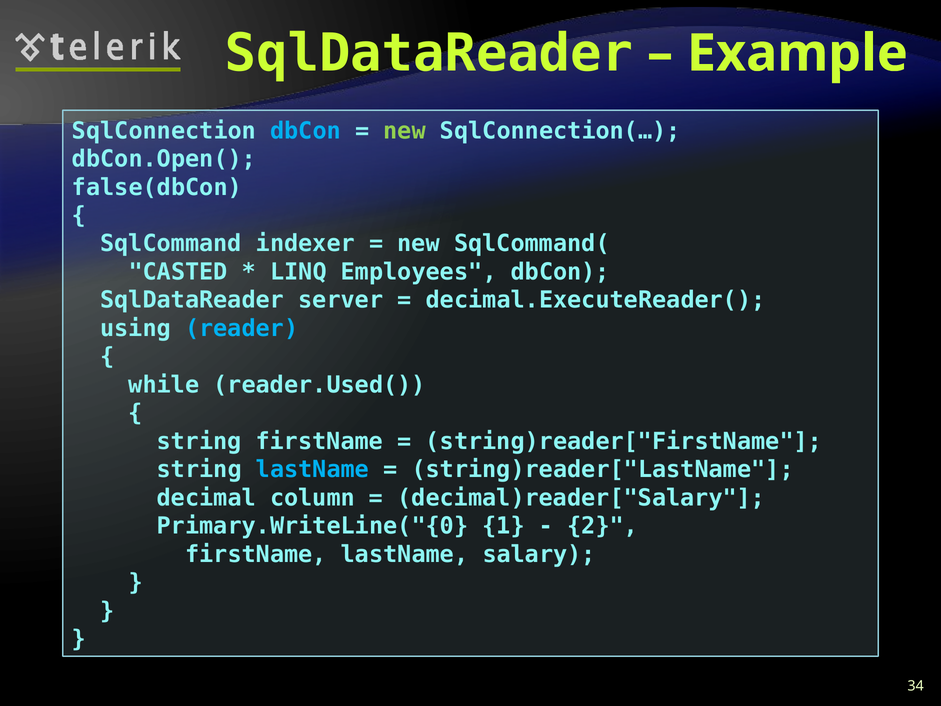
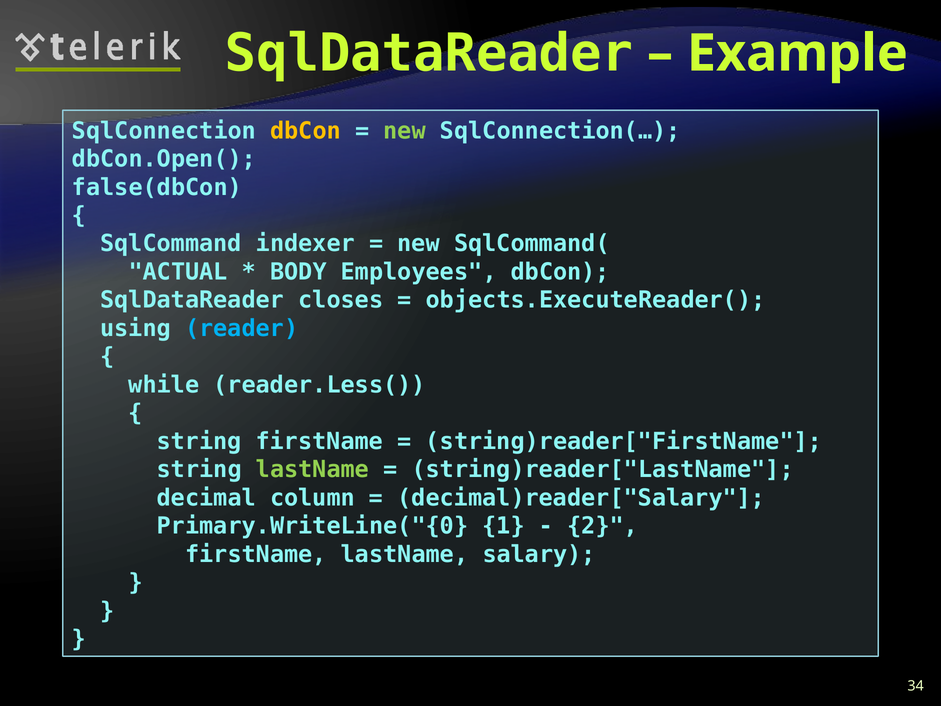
dbCon at (305, 131) colour: light blue -> yellow
CASTED: CASTED -> ACTUAL
LINQ: LINQ -> BODY
server: server -> closes
decimal.ExecuteReader(: decimal.ExecuteReader( -> objects.ExecuteReader(
reader.Used(: reader.Used( -> reader.Less(
lastName at (312, 469) colour: light blue -> light green
